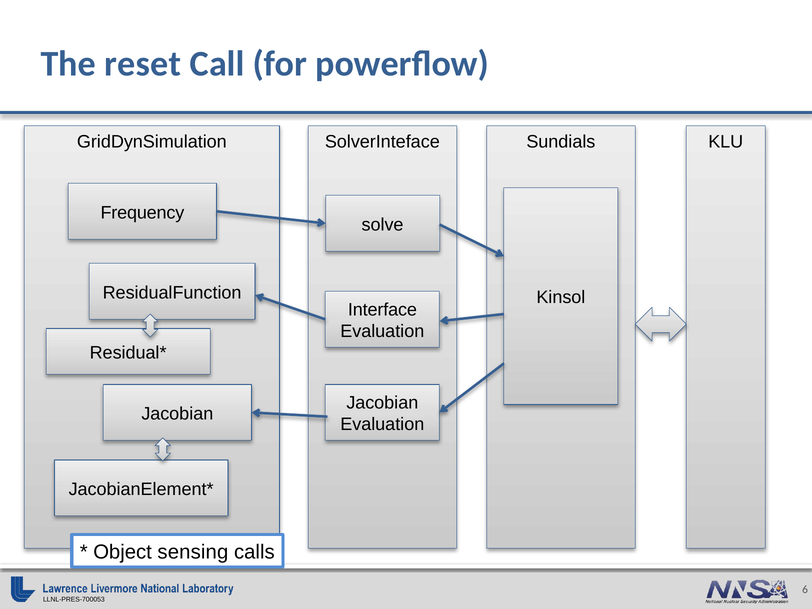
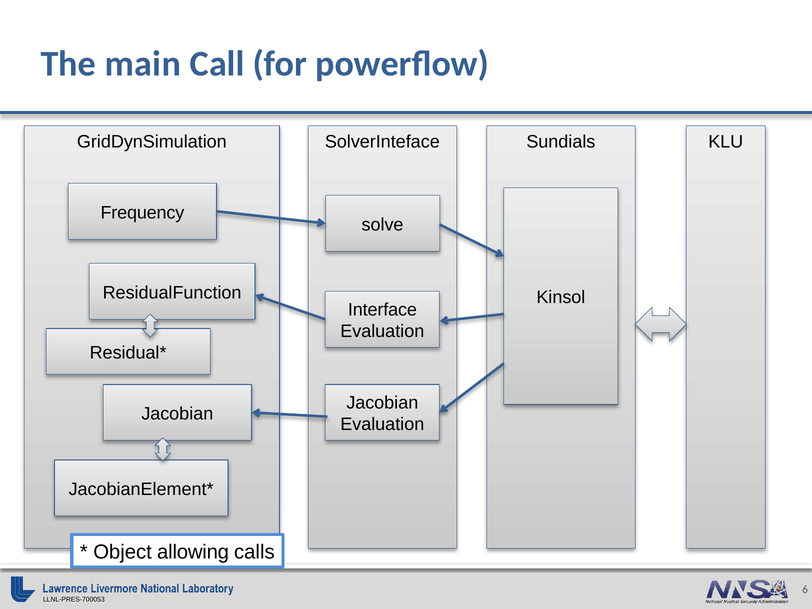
reset: reset -> main
sensing: sensing -> allowing
